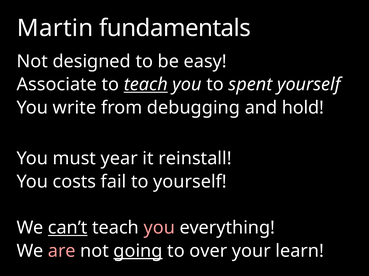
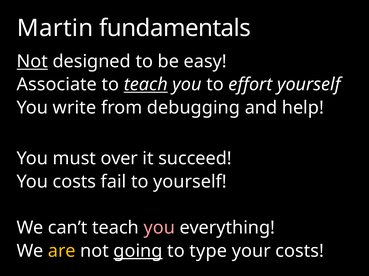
Not at (32, 62) underline: none -> present
spent: spent -> effort
hold: hold -> help
year: year -> over
reinstall: reinstall -> succeed
can’t underline: present -> none
are colour: pink -> yellow
over: over -> type
your learn: learn -> costs
